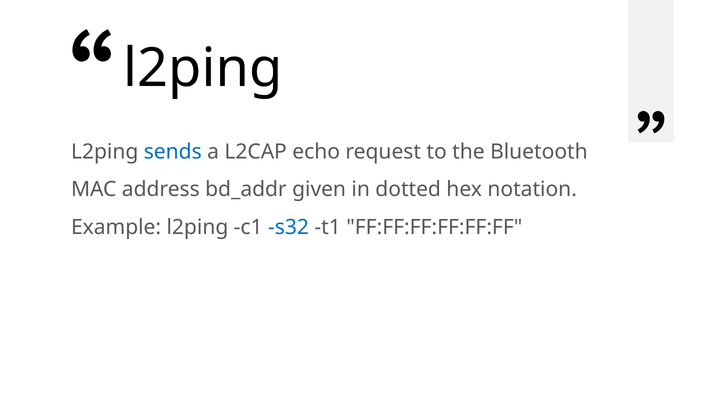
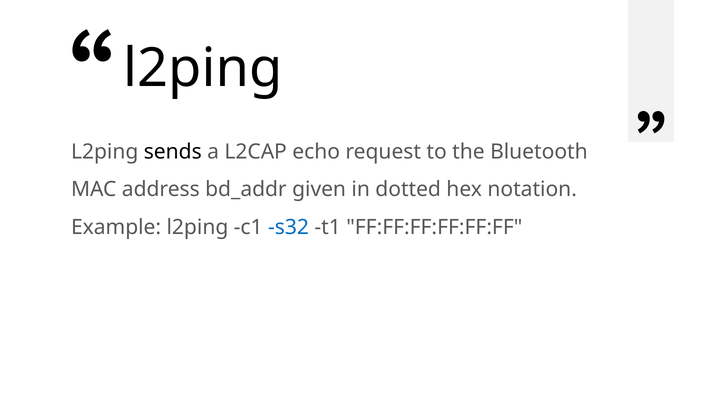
sends colour: blue -> black
